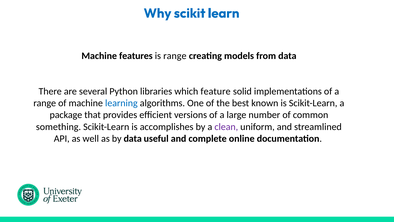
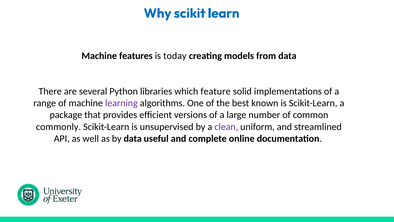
is range: range -> today
learning colour: blue -> purple
something: something -> commonly
accomplishes: accomplishes -> unsupervised
